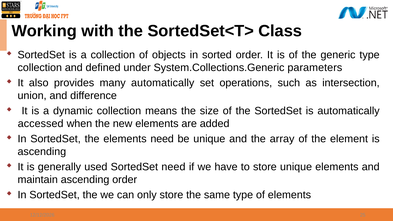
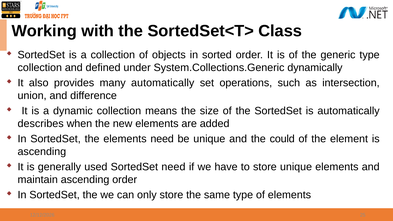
parameters: parameters -> dynamically
accessed: accessed -> describes
array: array -> could
